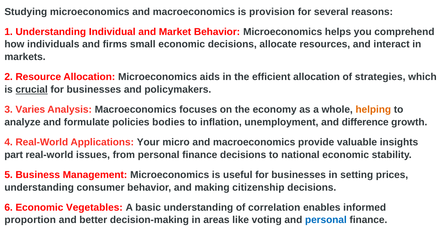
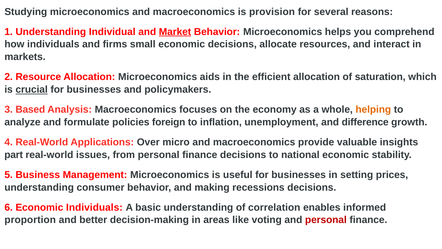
Market underline: none -> present
strategies: strategies -> saturation
Varies: Varies -> Based
bodies: bodies -> foreign
Your: Your -> Over
citizenship: citizenship -> recessions
Economic Vegetables: Vegetables -> Individuals
personal at (326, 220) colour: blue -> red
